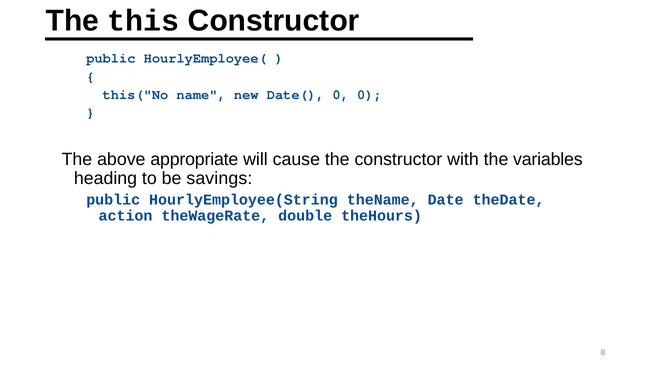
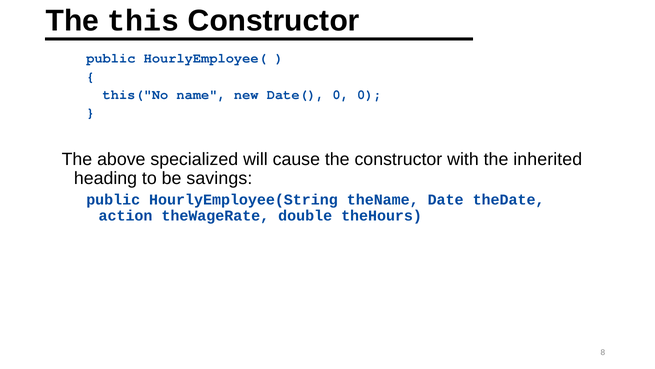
appropriate: appropriate -> specialized
variables: variables -> inherited
